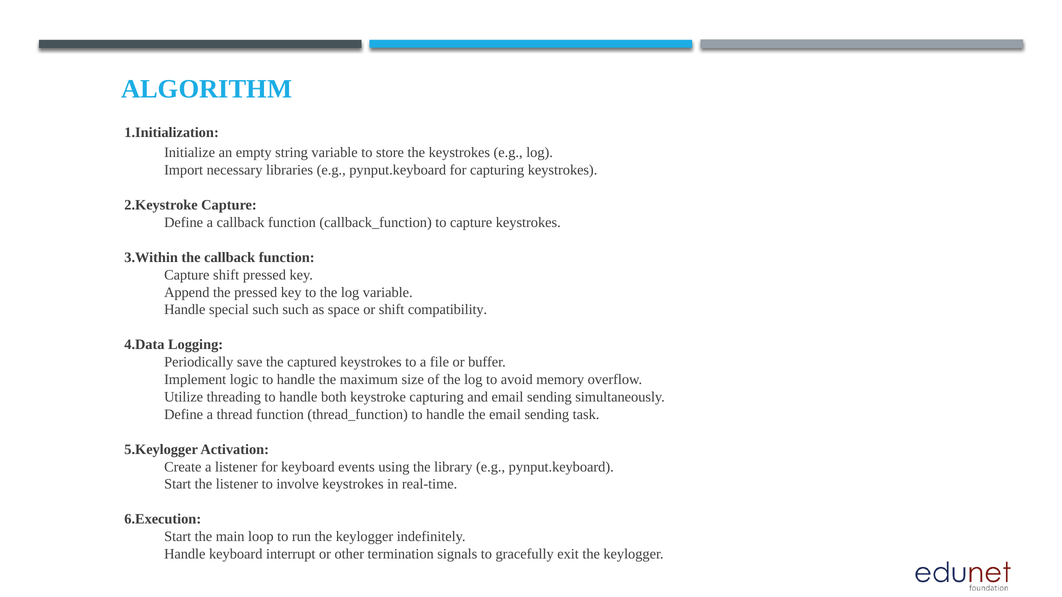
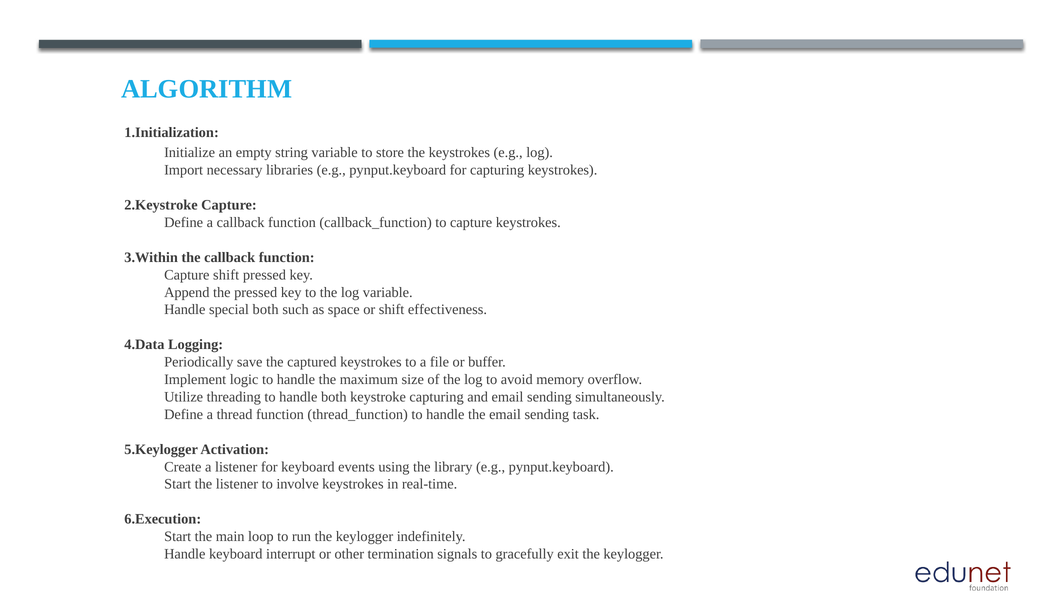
special such: such -> both
compatibility: compatibility -> effectiveness
